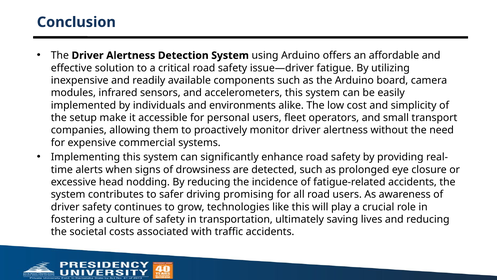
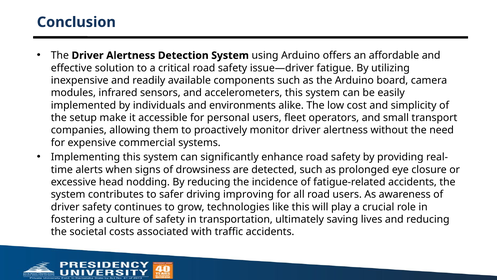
promising: promising -> improving
